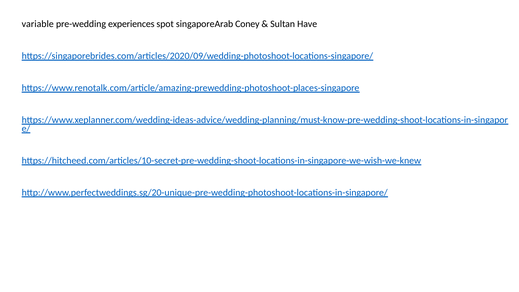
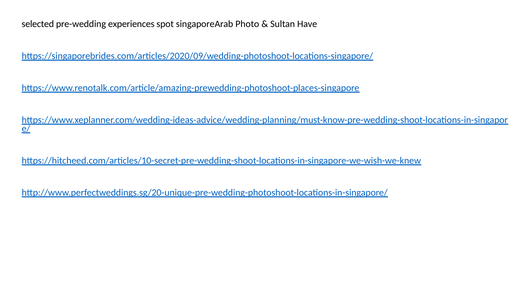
variable: variable -> selected
Coney: Coney -> Photo
